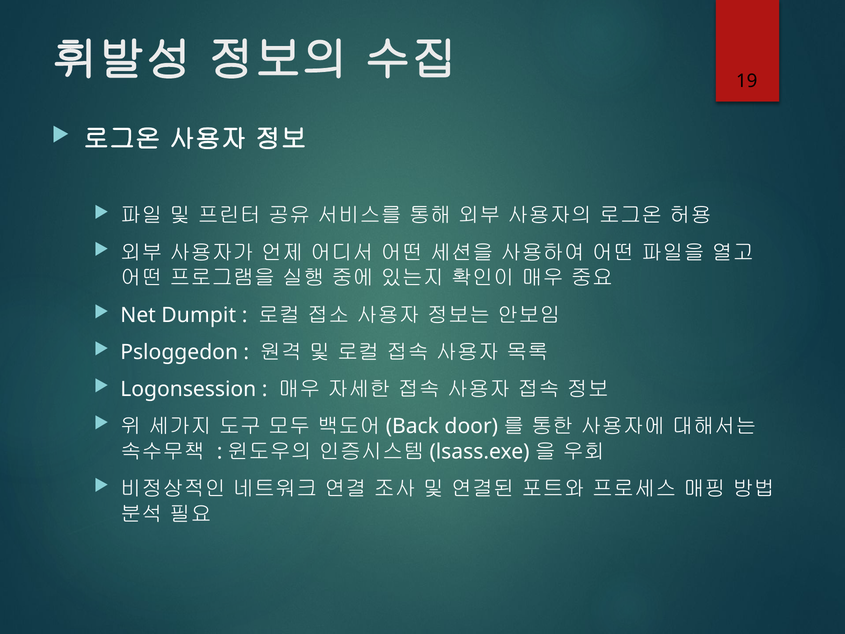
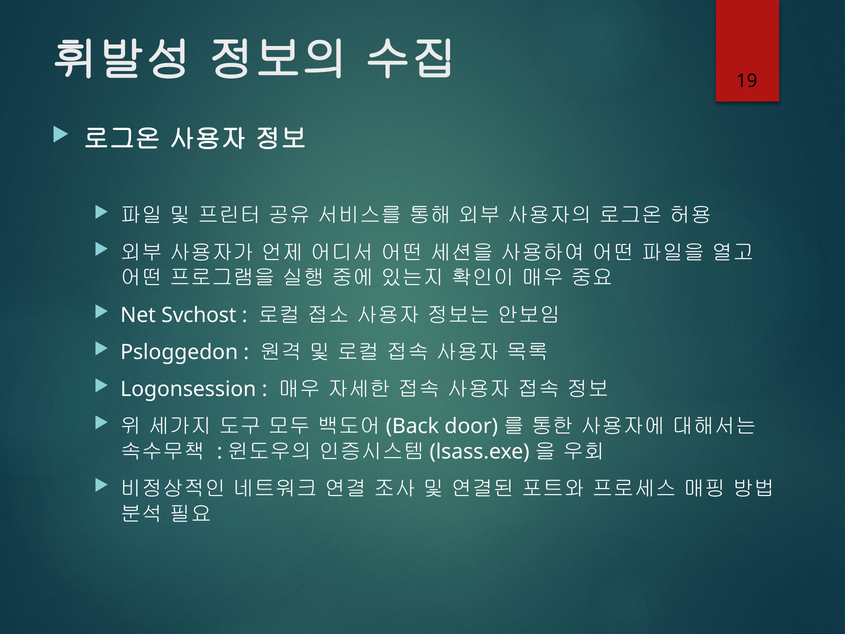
Dumpit: Dumpit -> Svchost
